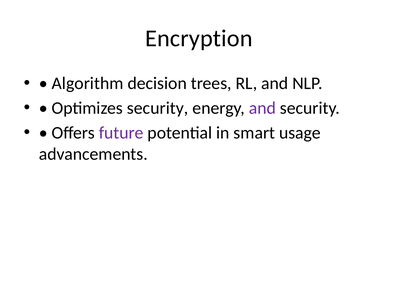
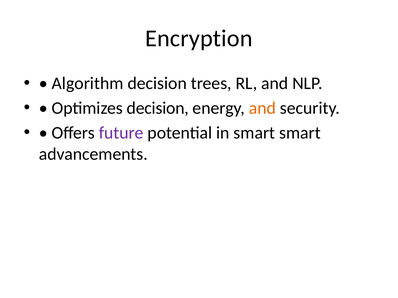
Optimizes security: security -> decision
and at (262, 108) colour: purple -> orange
smart usage: usage -> smart
